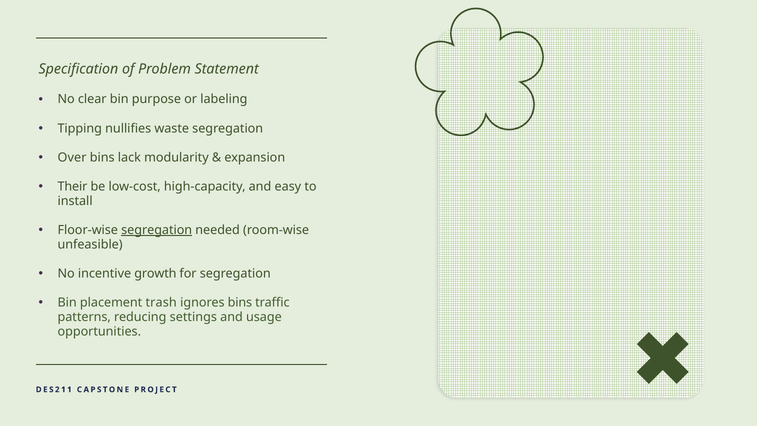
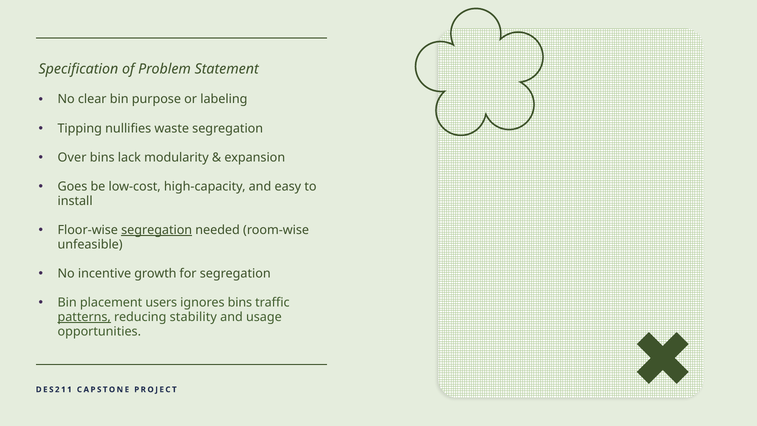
Their: Their -> Goes
trash: trash -> users
patterns underline: none -> present
settings: settings -> stability
